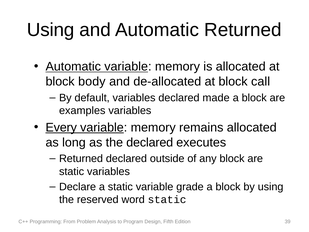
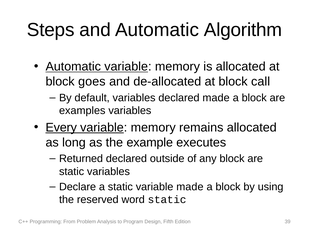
Using at (51, 30): Using -> Steps
Automatic Returned: Returned -> Algorithm
body: body -> goes
the declared: declared -> example
variable grade: grade -> made
